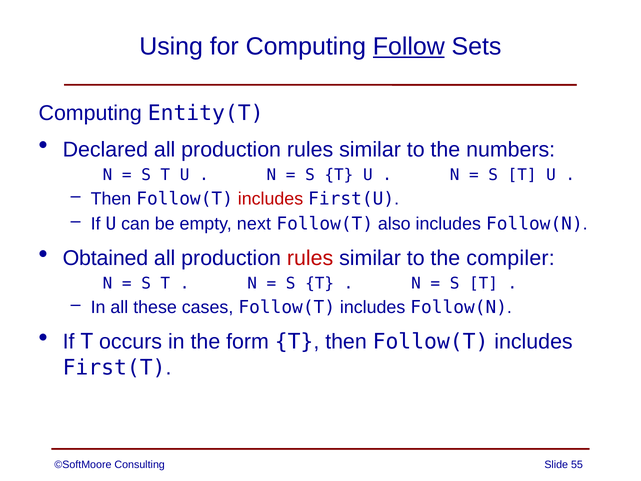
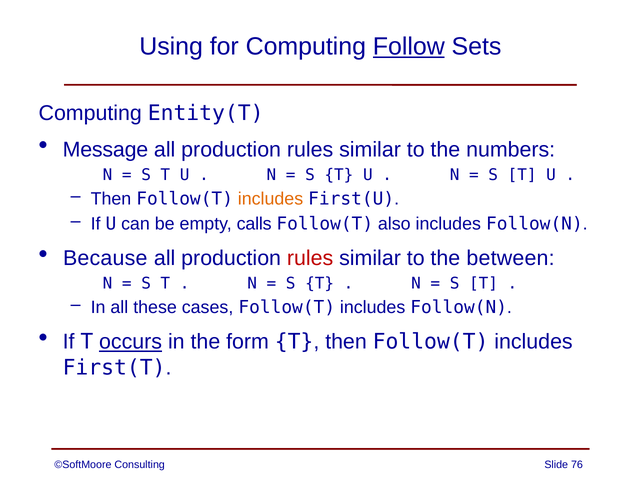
Declared: Declared -> Message
includes at (270, 199) colour: red -> orange
next: next -> calls
Obtained: Obtained -> Because
compiler: compiler -> between
occurs underline: none -> present
55: 55 -> 76
